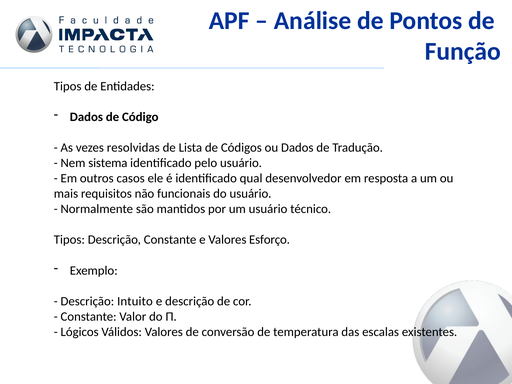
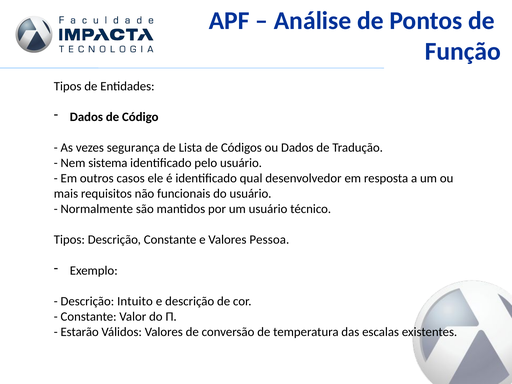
resolvidas: resolvidas -> segurança
Esforço: Esforço -> Pessoa
Lógicos: Lógicos -> Estarão
